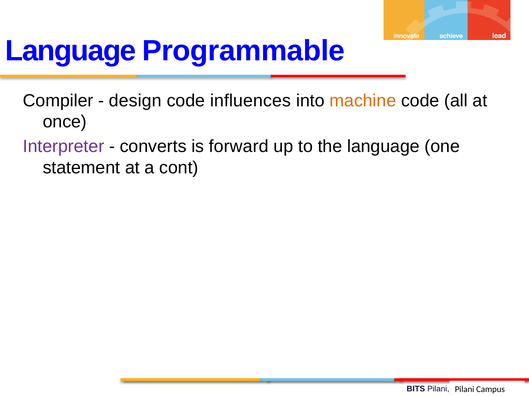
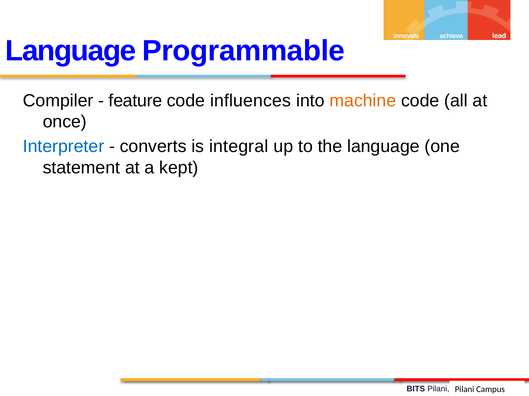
design: design -> feature
Interpreter colour: purple -> blue
forward: forward -> integral
cont: cont -> kept
